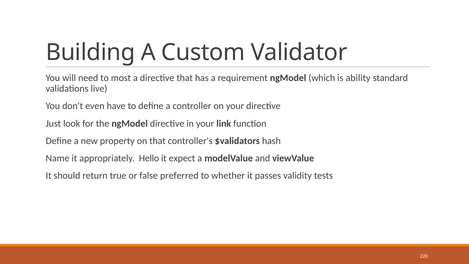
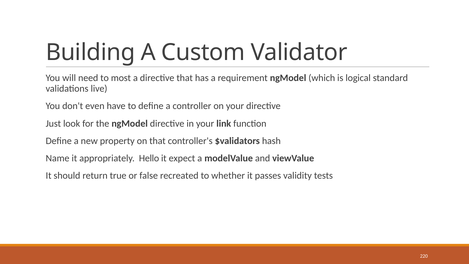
ability: ability -> logical
preferred: preferred -> recreated
